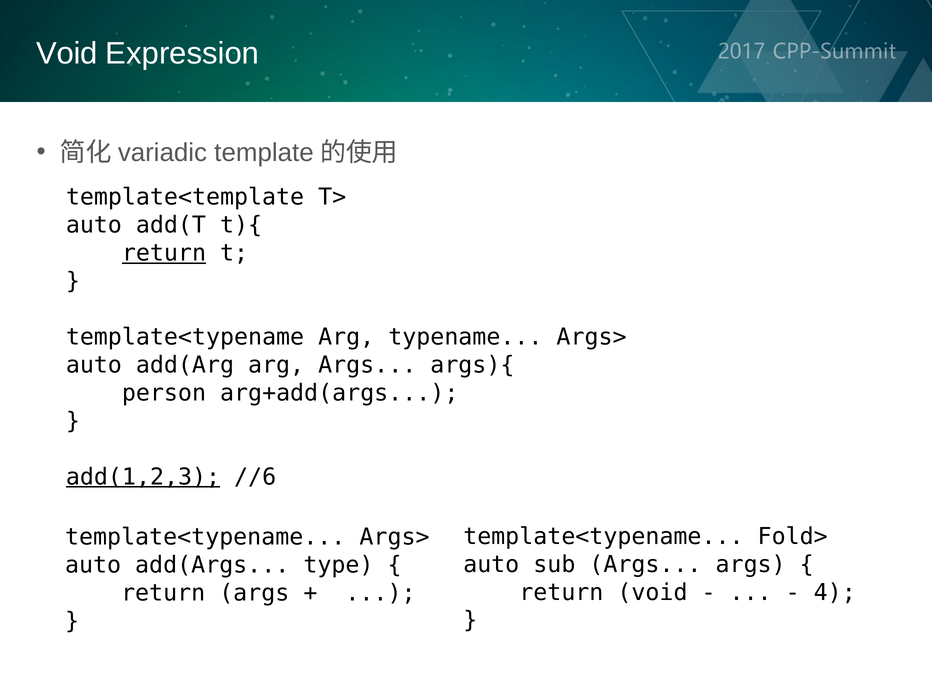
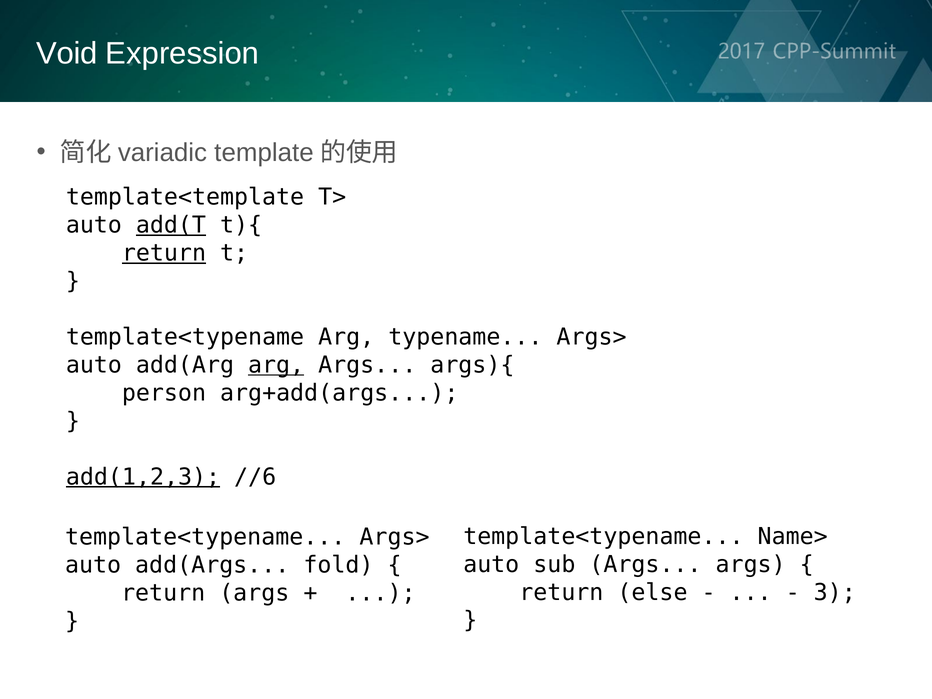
add(T underline: none -> present
arg at (276, 365) underline: none -> present
Fold>: Fold> -> Name>
type: type -> fold
return void: void -> else
4: 4 -> 3
